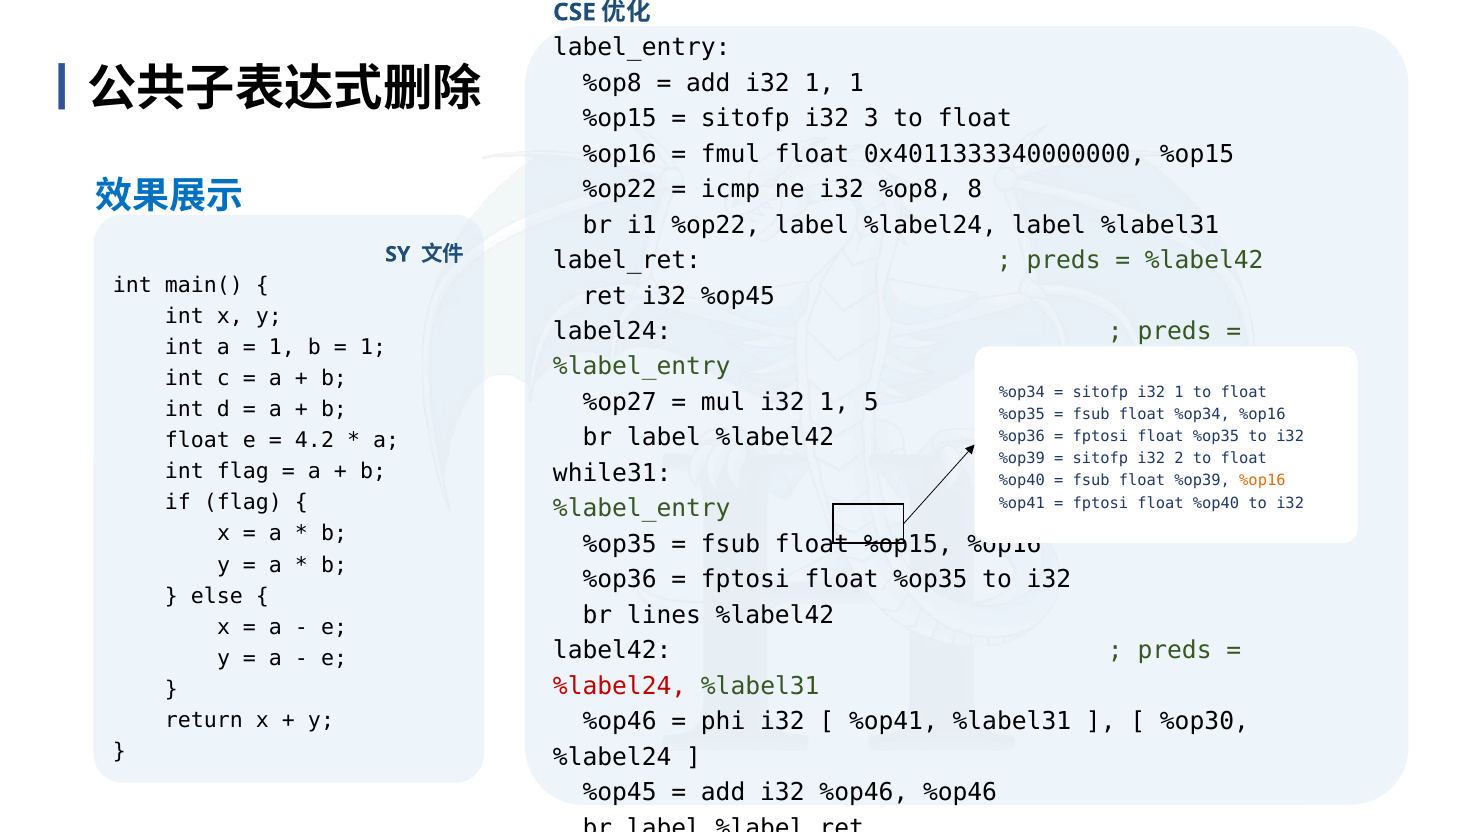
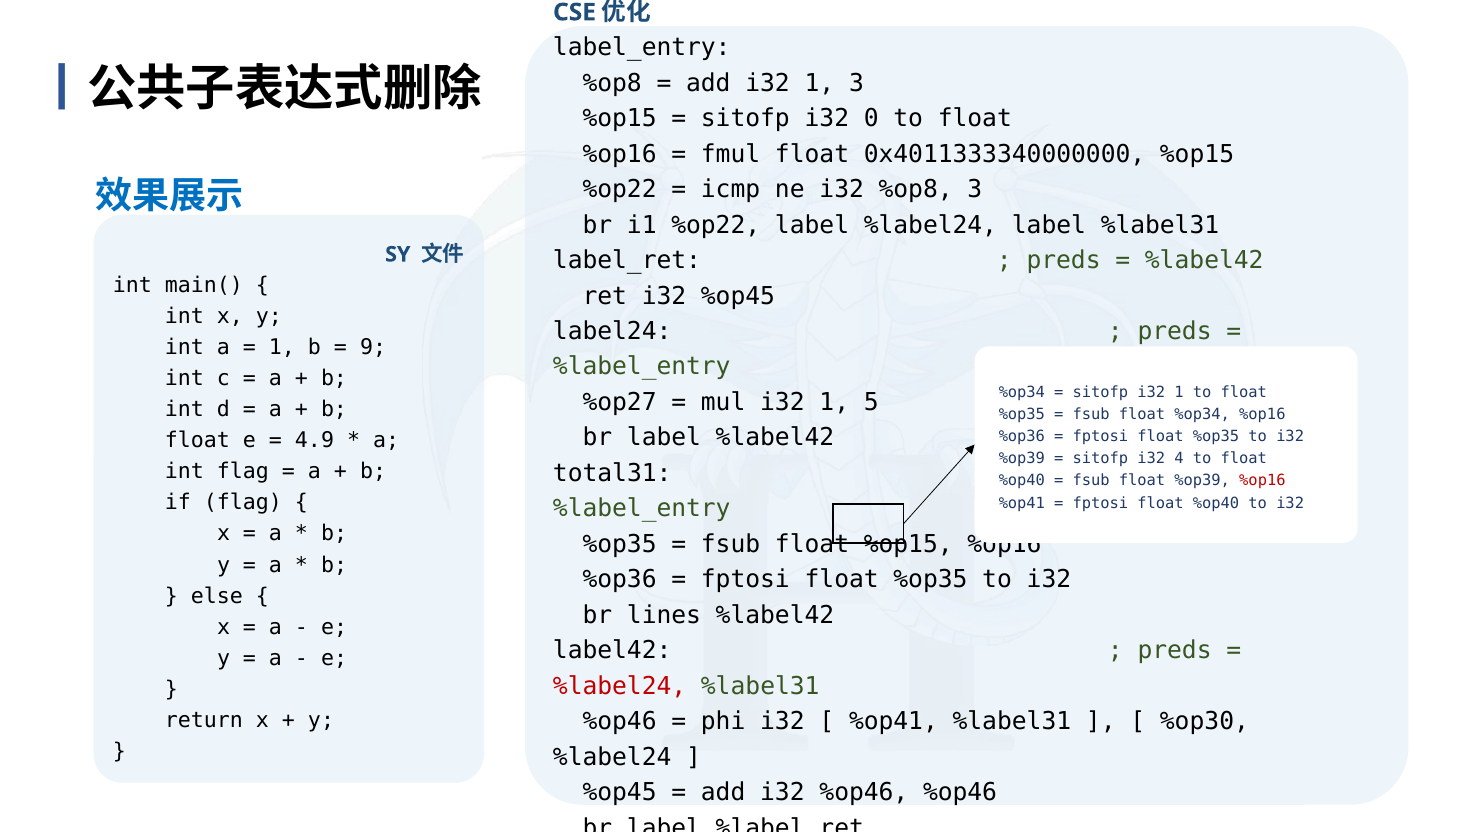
1 1: 1 -> 3
3: 3 -> 0
%op8 8: 8 -> 3
1 at (373, 348): 1 -> 9
4.2: 4.2 -> 4.9
2: 2 -> 4
while31: while31 -> total31
%op16 at (1262, 481) colour: orange -> red
